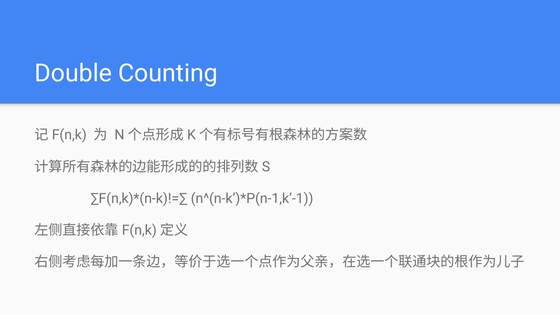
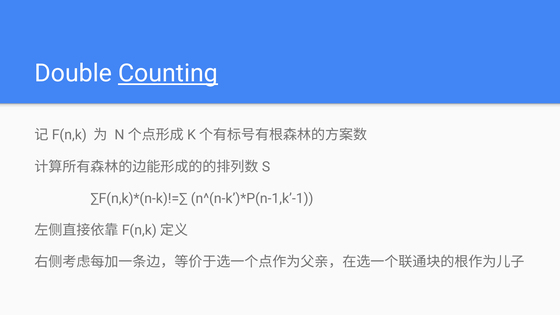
Counting underline: none -> present
